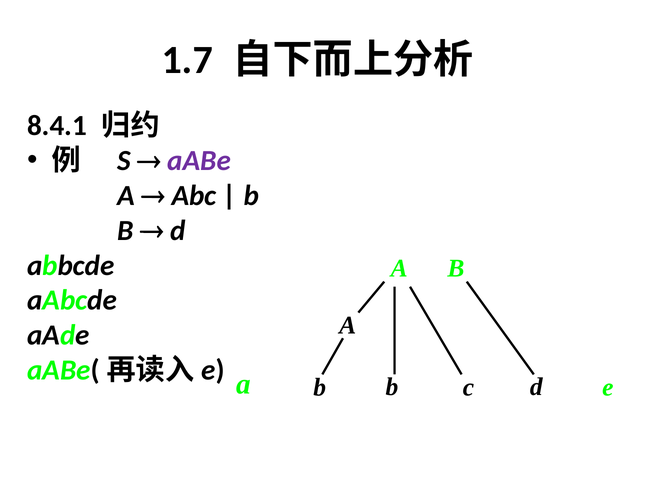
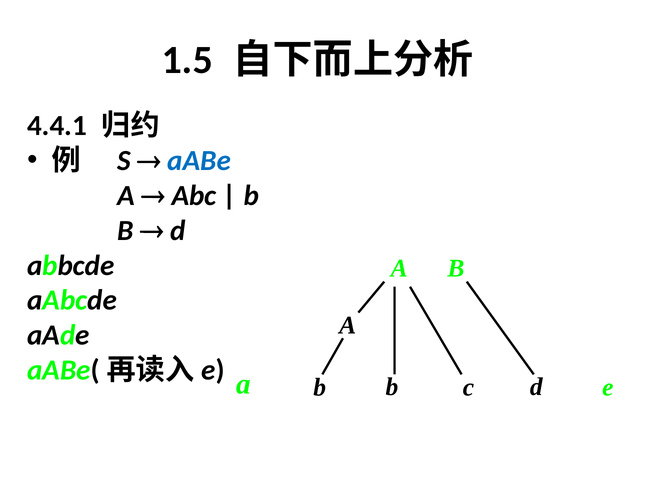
1.7: 1.7 -> 1.5
8.4.1: 8.4.1 -> 4.4.1
aABe colour: purple -> blue
